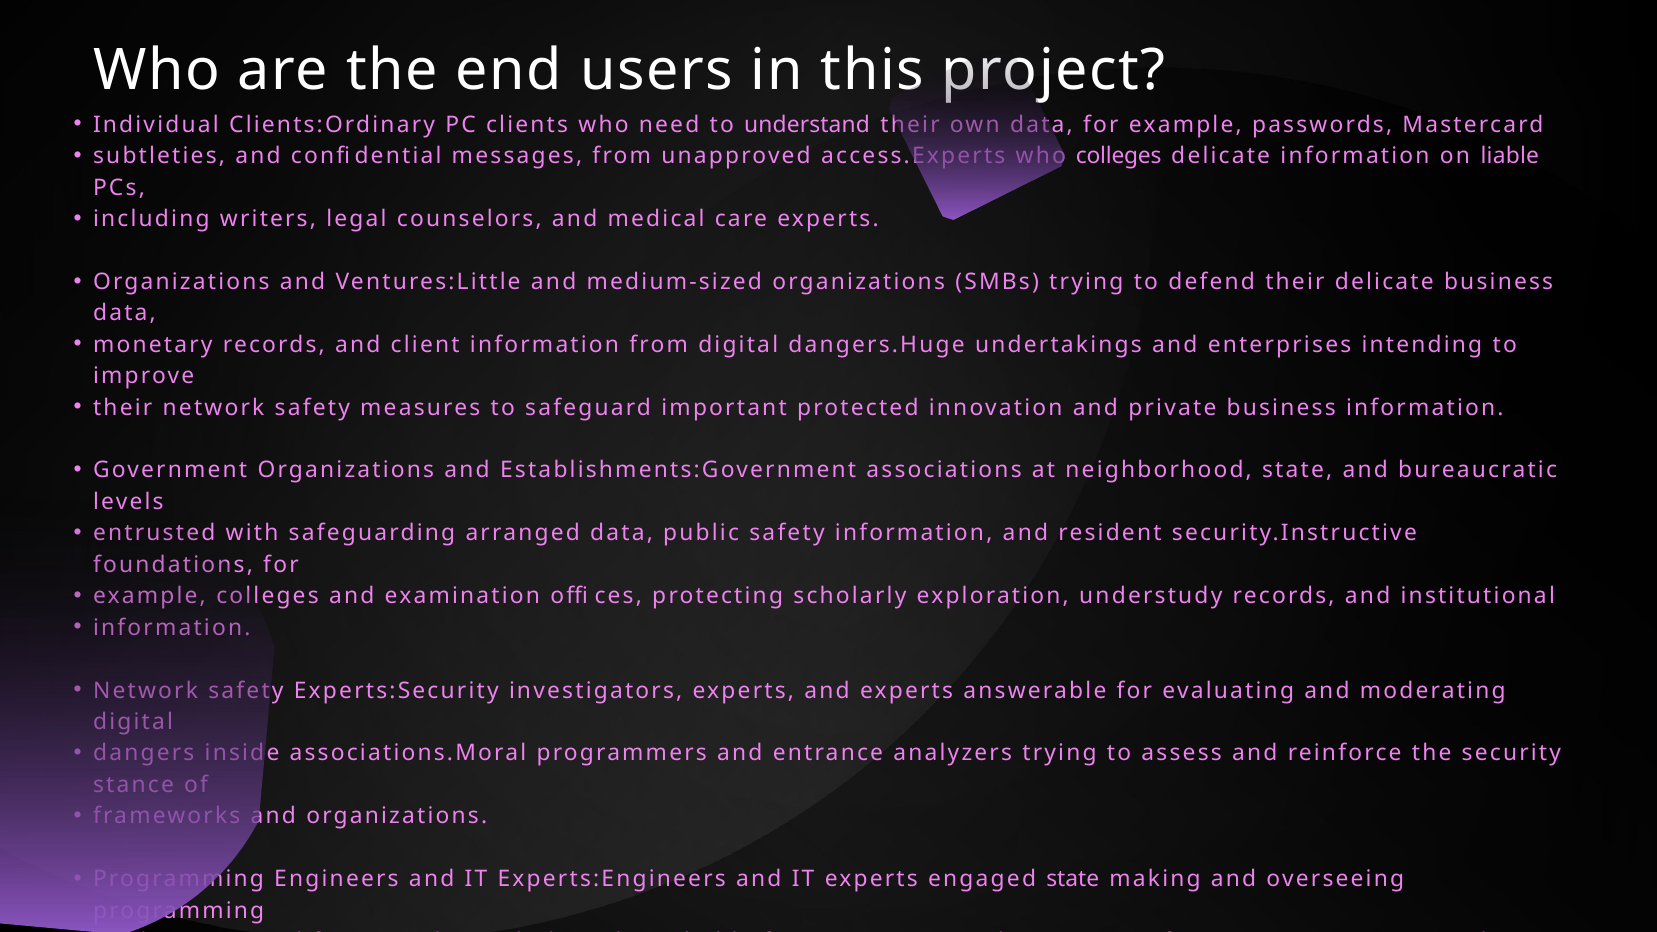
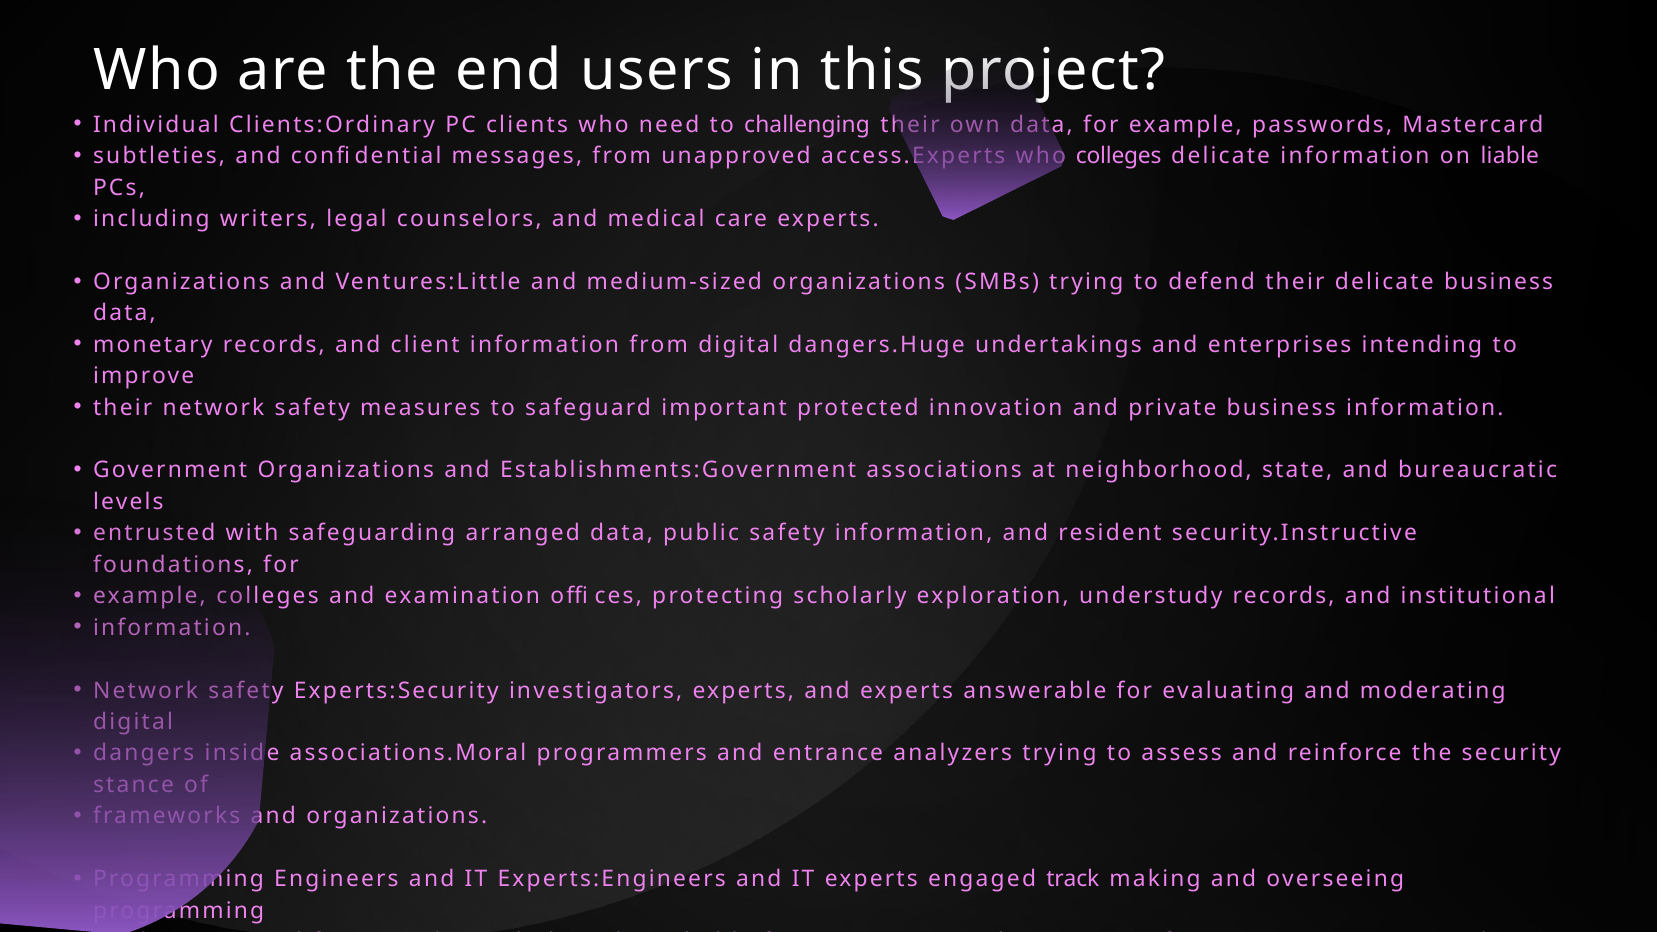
understand: understand -> challenging
engaged state: state -> track
